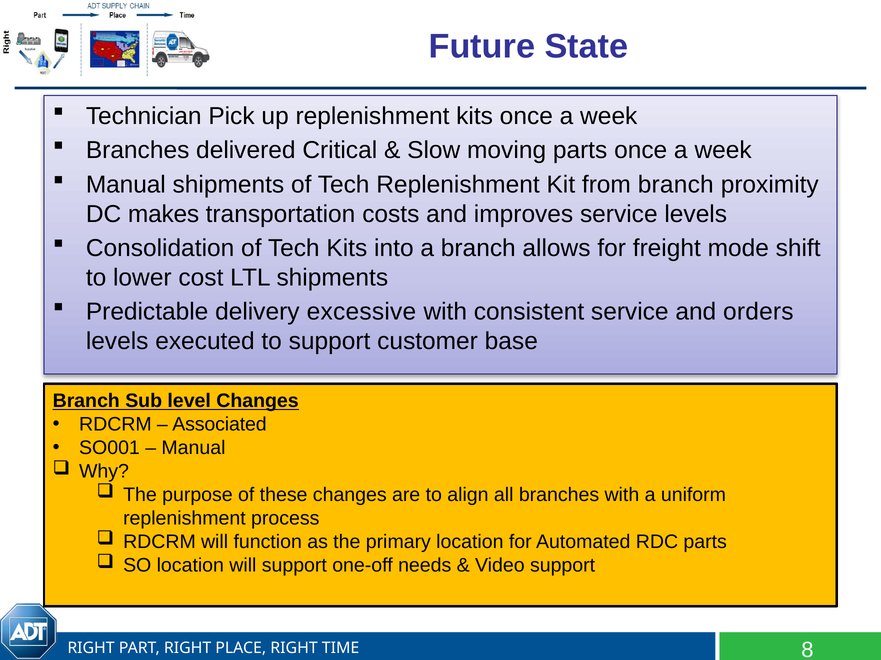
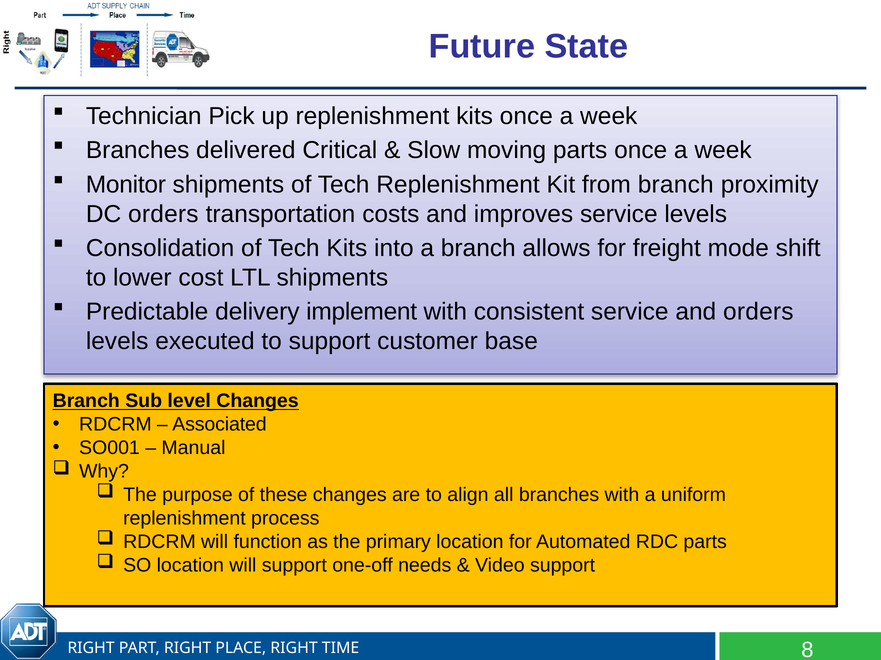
Manual at (126, 185): Manual -> Monitor
DC makes: makes -> orders
excessive: excessive -> implement
